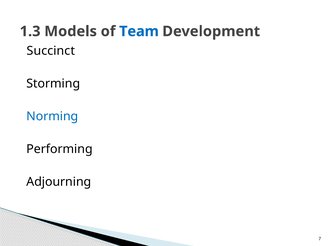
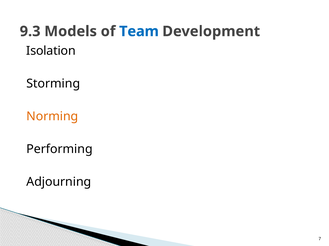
1.3: 1.3 -> 9.3
Succinct: Succinct -> Isolation
Norming colour: blue -> orange
